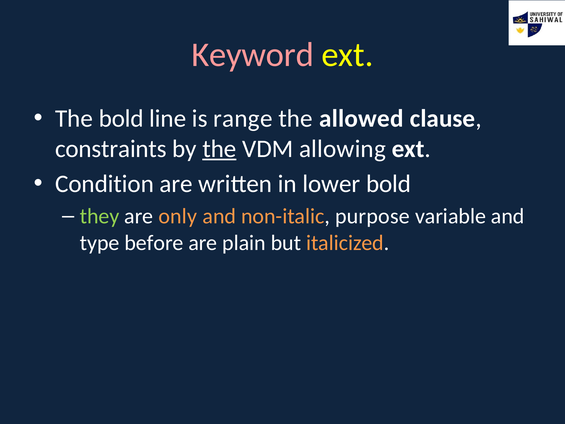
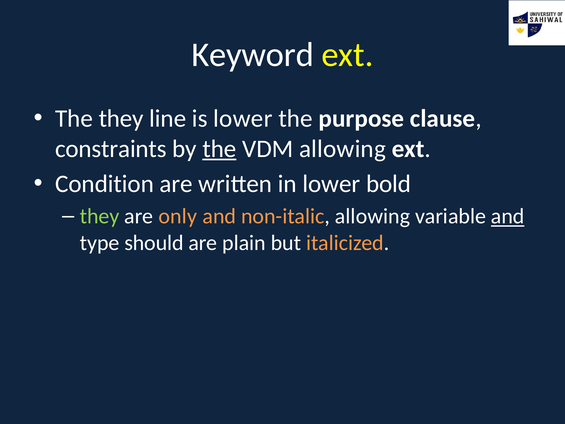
Keyword colour: pink -> white
The bold: bold -> they
is range: range -> lower
allowed: allowed -> purpose
non-italic purpose: purpose -> allowing
and at (508, 216) underline: none -> present
before: before -> should
